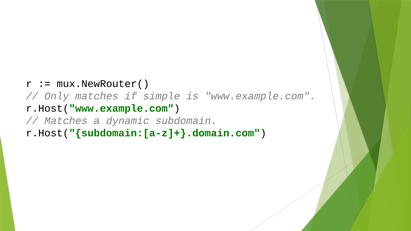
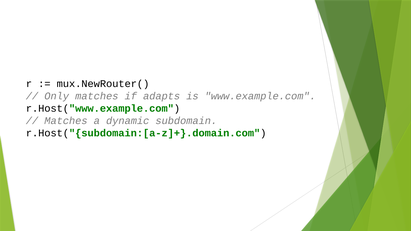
simple: simple -> adapts
